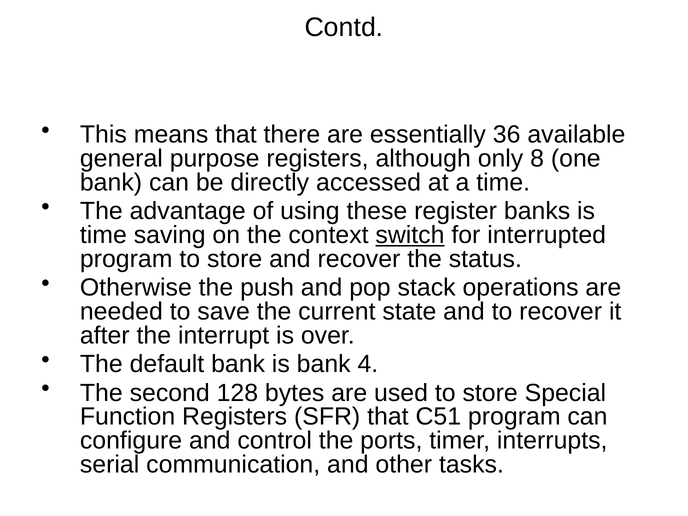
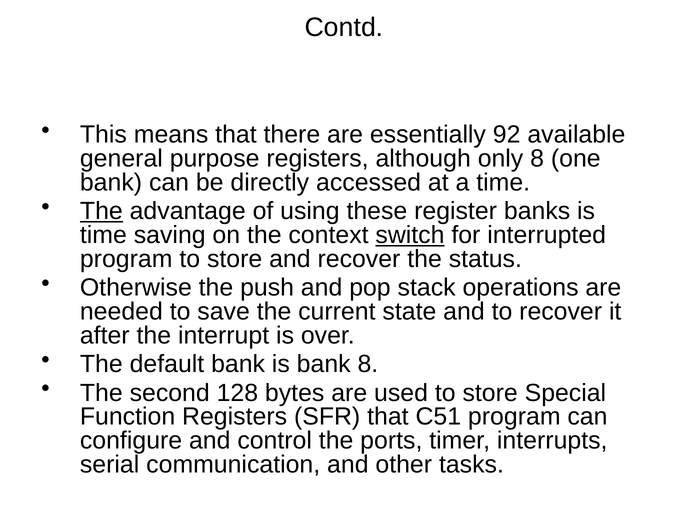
36: 36 -> 92
The at (101, 211) underline: none -> present
bank 4: 4 -> 8
